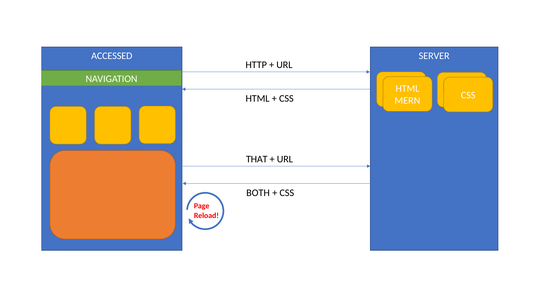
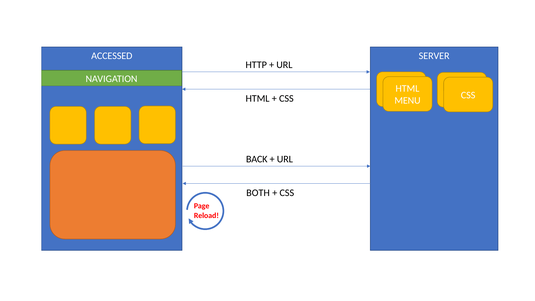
MERN: MERN -> MENU
THAT: THAT -> BACK
